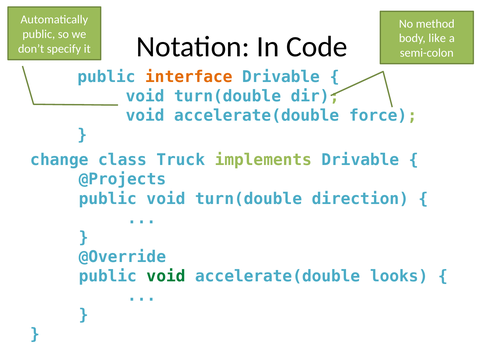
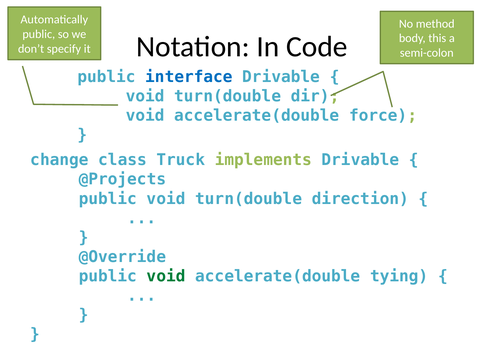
like: like -> this
interface colour: orange -> blue
looks: looks -> tying
